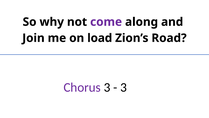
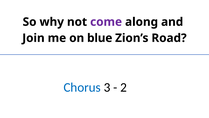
load: load -> blue
Chorus colour: purple -> blue
3 at (124, 87): 3 -> 2
